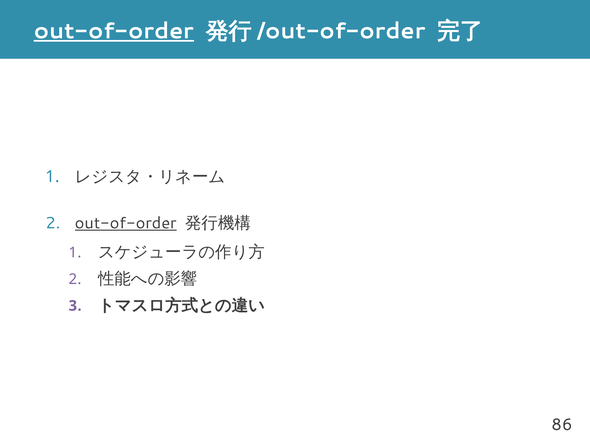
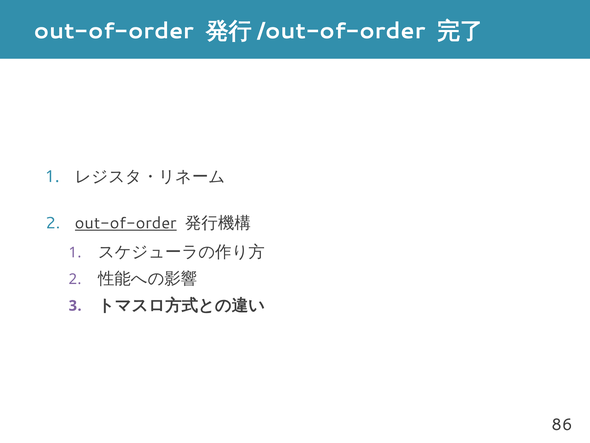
out-of-order at (114, 31) underline: present -> none
